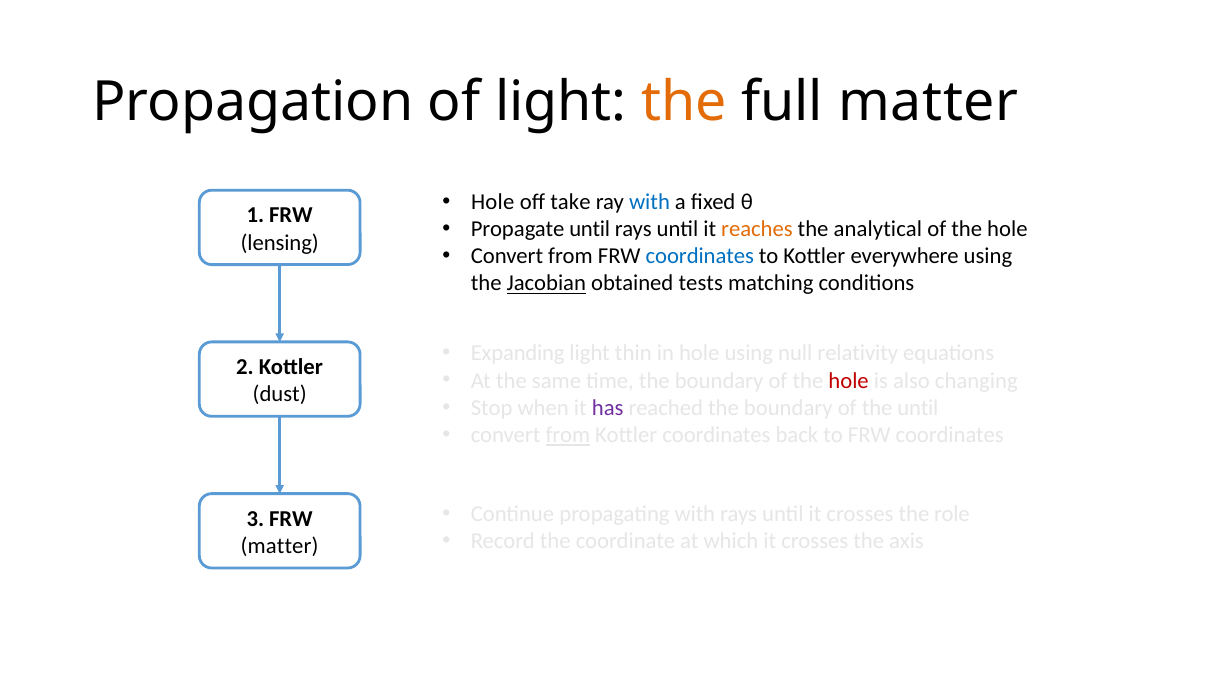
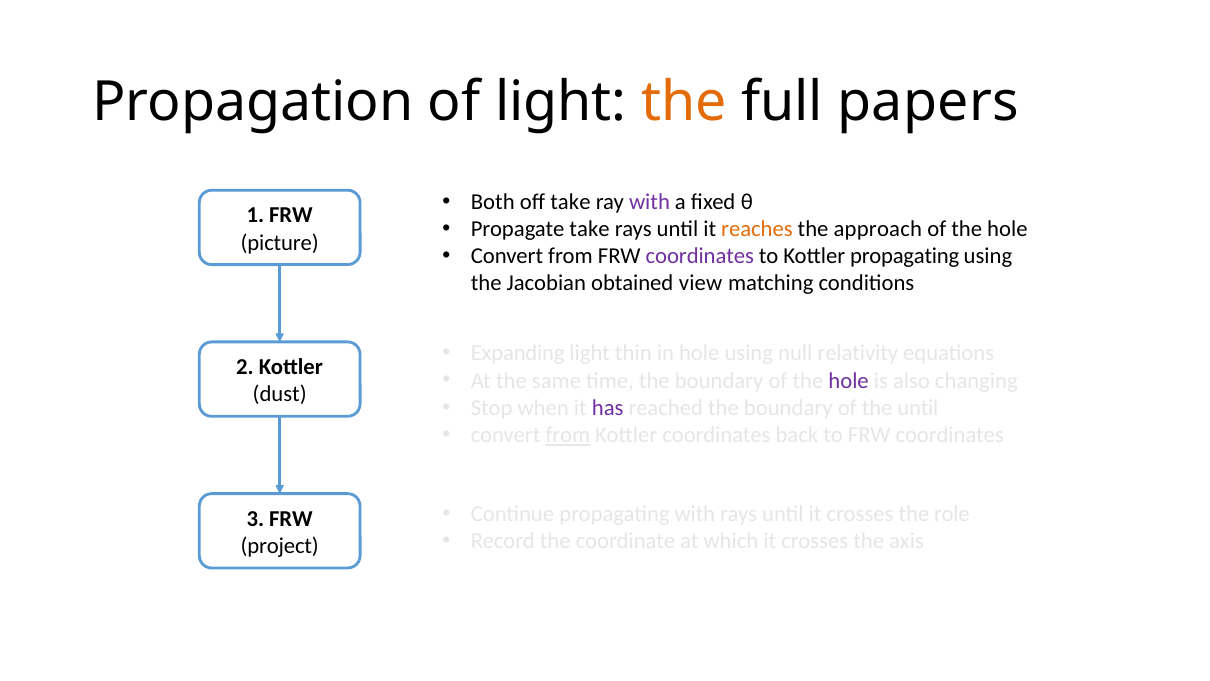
full matter: matter -> papers
Hole at (493, 202): Hole -> Both
with at (649, 202) colour: blue -> purple
Propagate until: until -> take
analytical: analytical -> approach
lensing: lensing -> picture
coordinates at (700, 256) colour: blue -> purple
Kottler everywhere: everywhere -> propagating
Jacobian underline: present -> none
tests: tests -> view
hole at (849, 380) colour: red -> purple
matter at (280, 546): matter -> project
